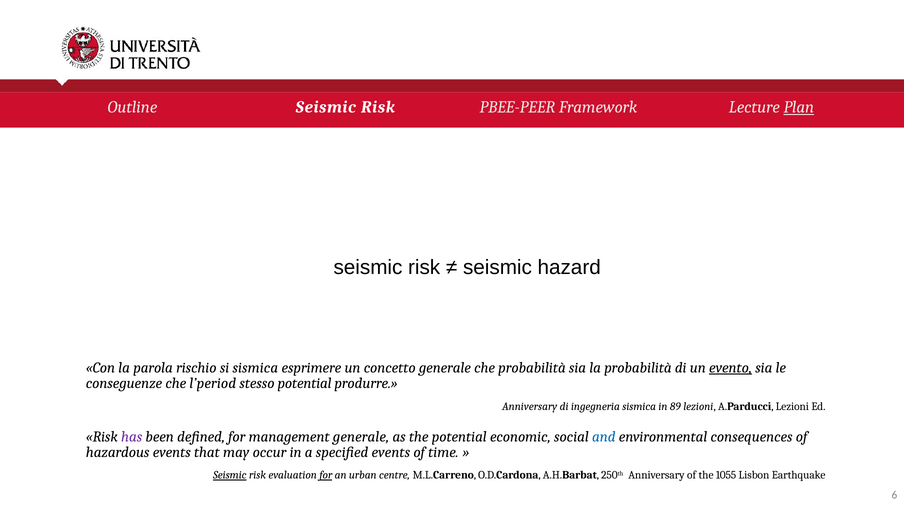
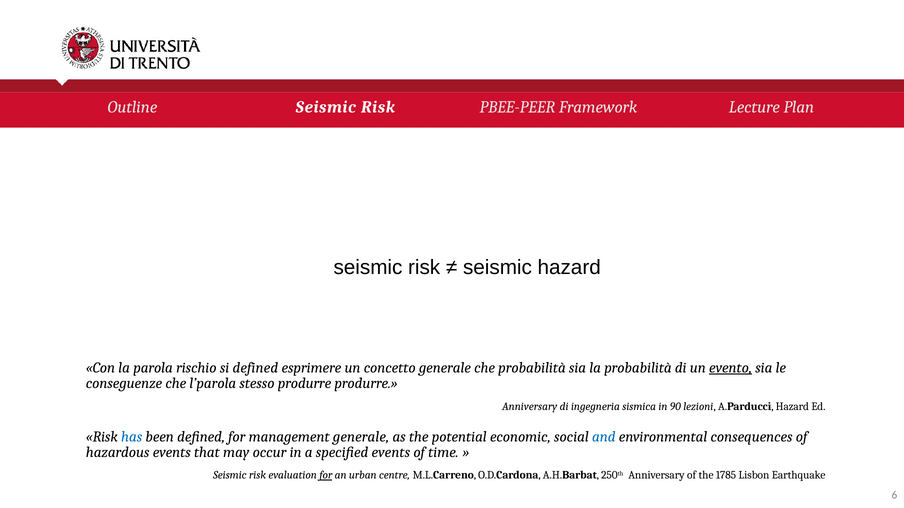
Plan underline: present -> none
si sismica: sismica -> defined
l’period: l’period -> l’parola
stesso potential: potential -> produrre
89: 89 -> 90
A.Parducci Lezioni: Lezioni -> Hazard
has colour: purple -> blue
Seismic at (230, 476) underline: present -> none
1055: 1055 -> 1785
